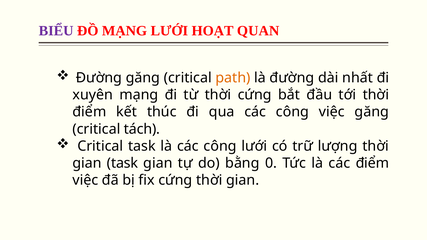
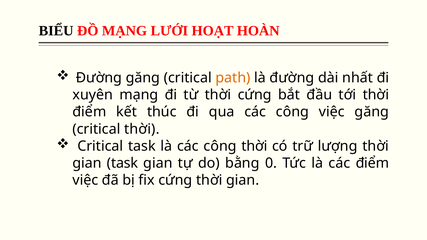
BIỂU colour: purple -> black
QUAN: QUAN -> HOÀN
critical tách: tách -> thời
công lưới: lưới -> thời
